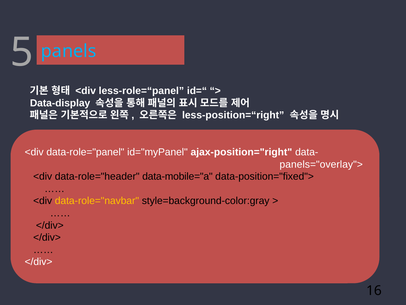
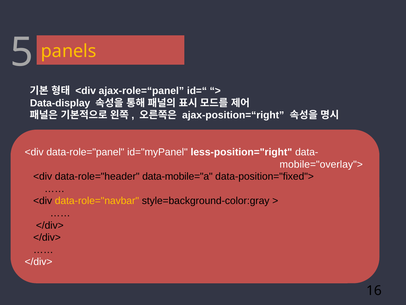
panels colour: light blue -> yellow
less-role=“panel: less-role=“panel -> ajax-role=“panel
less-position=“right: less-position=“right -> ajax-position=“right
ajax-position="right: ajax-position="right -> less-position="right
panels="overlay">: panels="overlay"> -> mobile="overlay">
